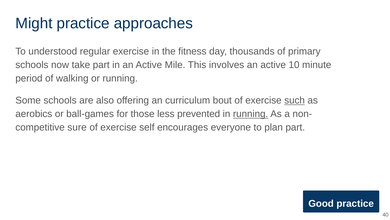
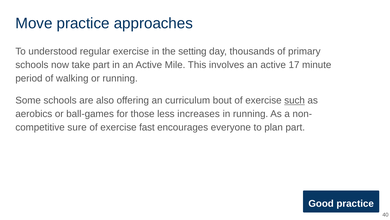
Might: Might -> Move
fitness: fitness -> setting
10: 10 -> 17
prevented: prevented -> increases
running at (251, 114) underline: present -> none
self: self -> fast
